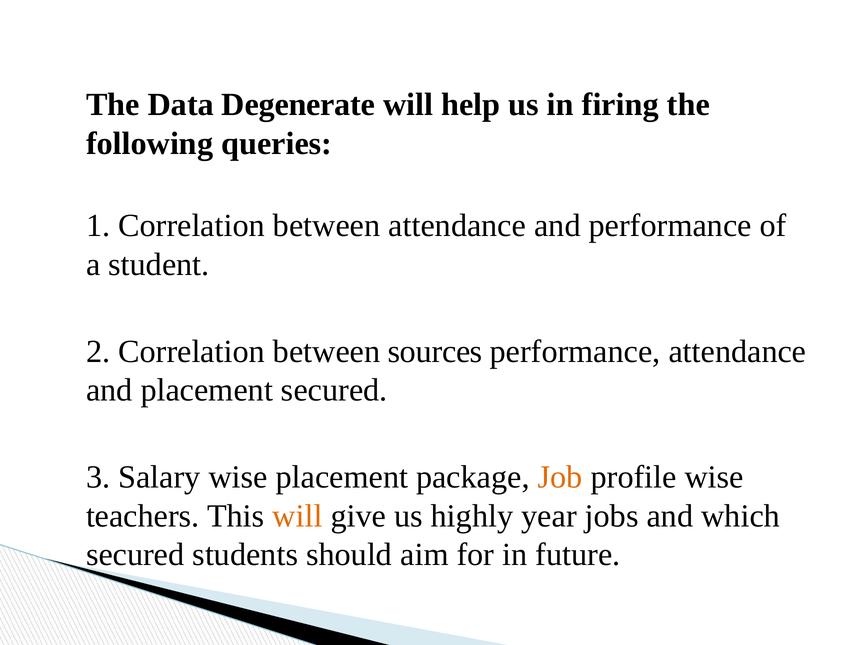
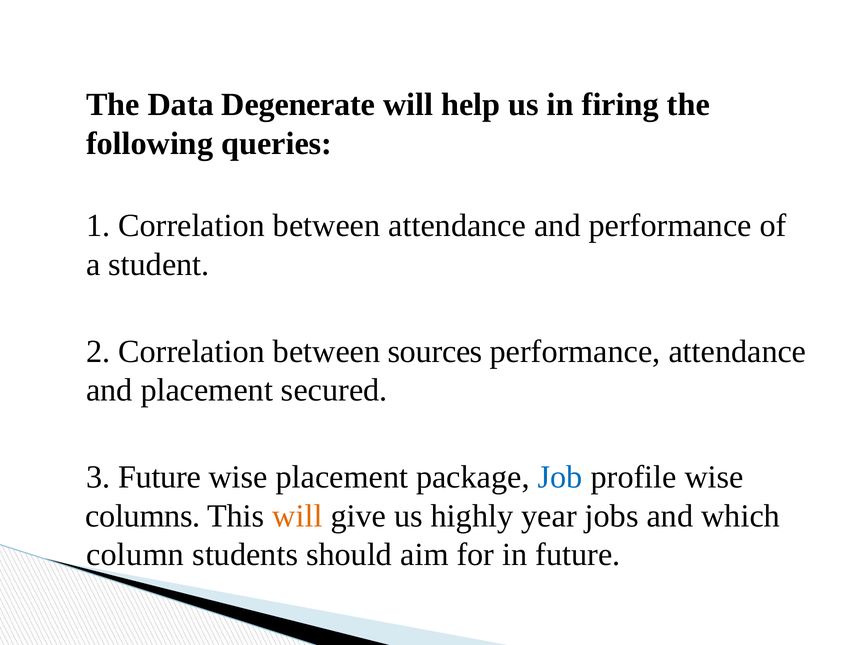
3 Salary: Salary -> Future
Job colour: orange -> blue
teachers: teachers -> columns
secured at (135, 555): secured -> column
